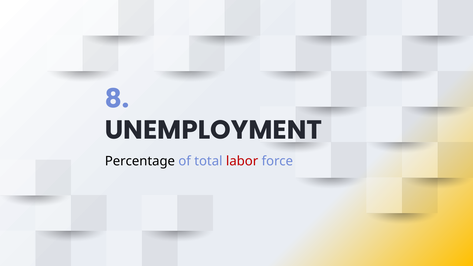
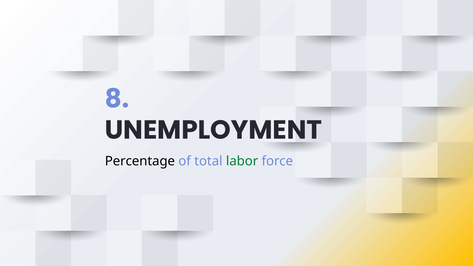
labor colour: red -> green
